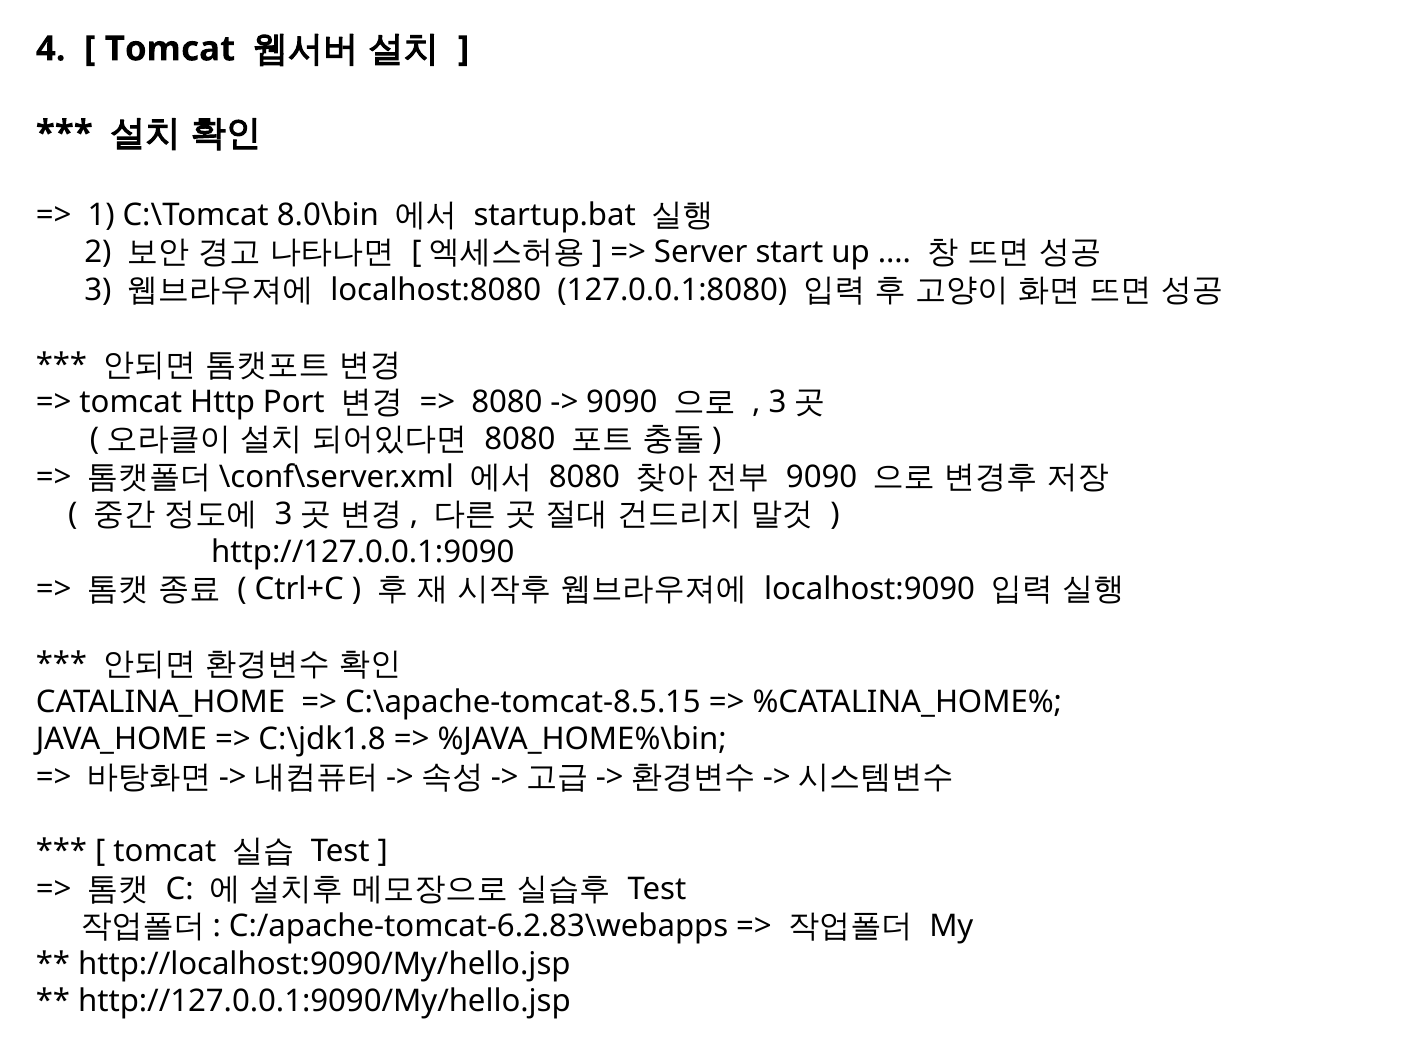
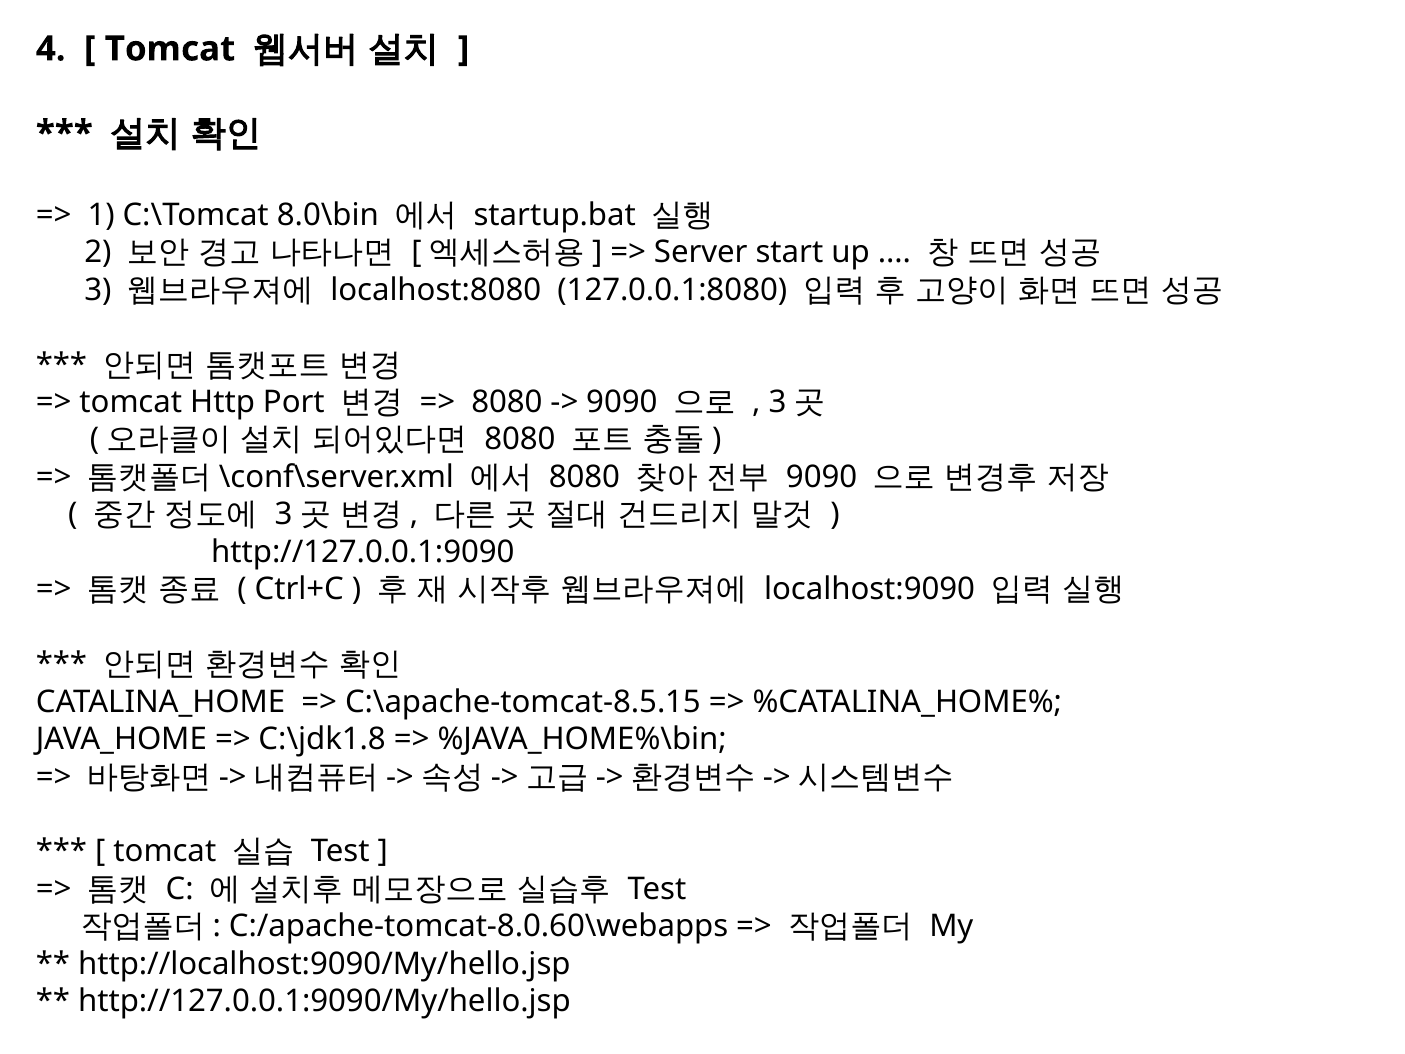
C:/apache-tomcat-6.2.83\webapps: C:/apache-tomcat-6.2.83\webapps -> C:/apache-tomcat-8.0.60\webapps
